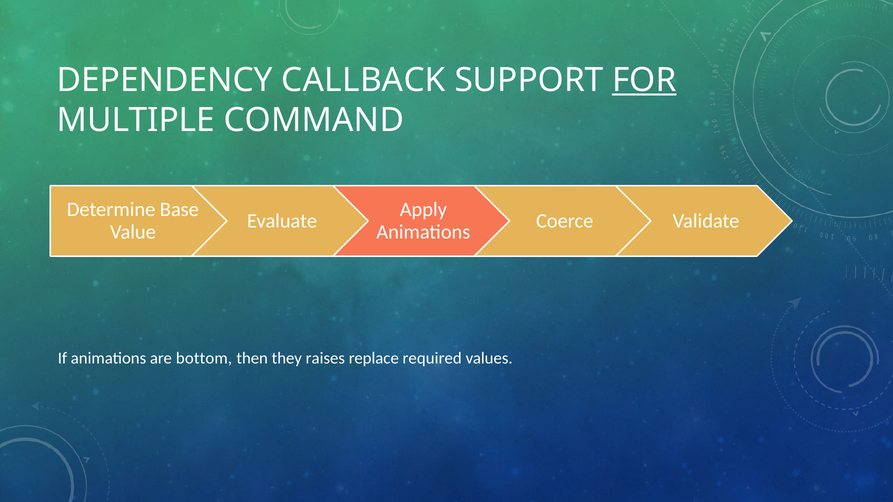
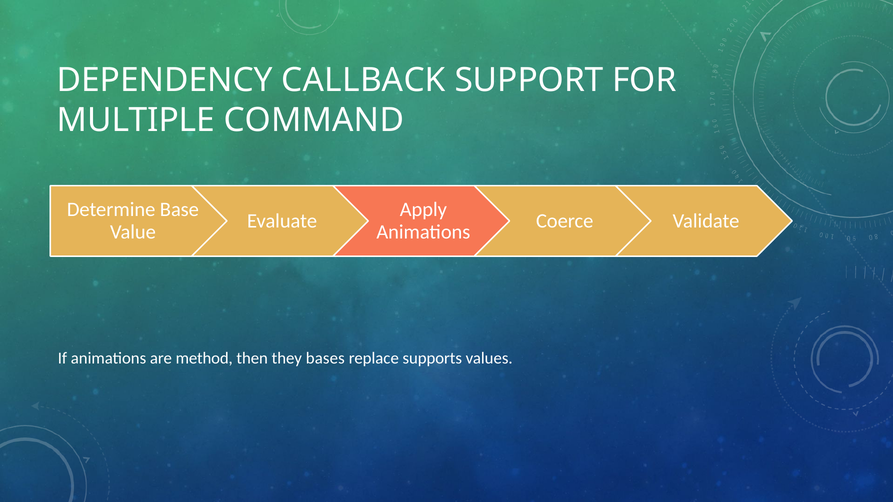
FOR underline: present -> none
bottom: bottom -> method
raises: raises -> bases
required: required -> supports
